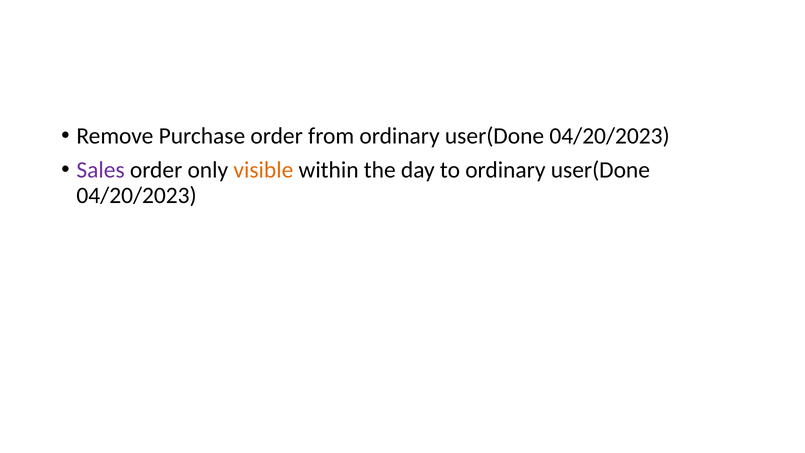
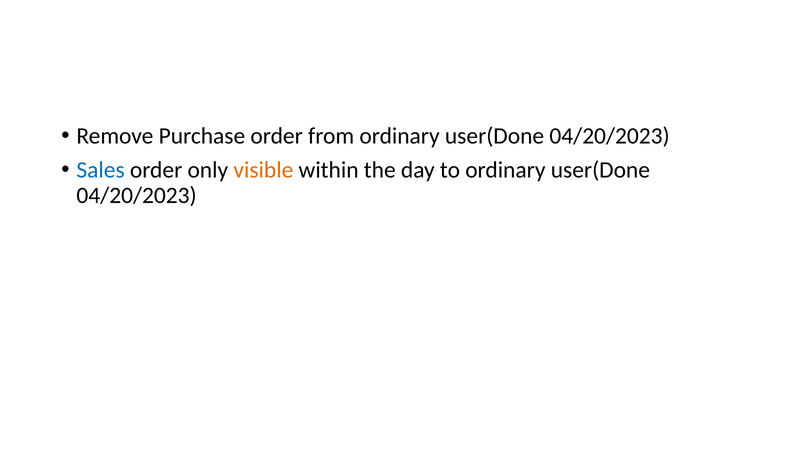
Sales colour: purple -> blue
